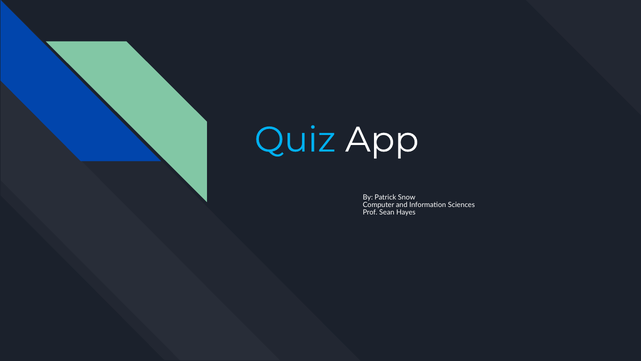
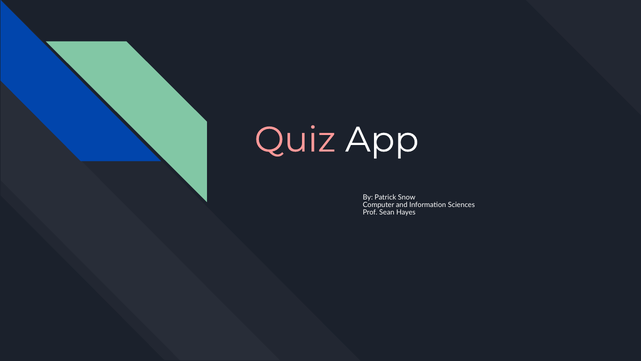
Quiz colour: light blue -> pink
